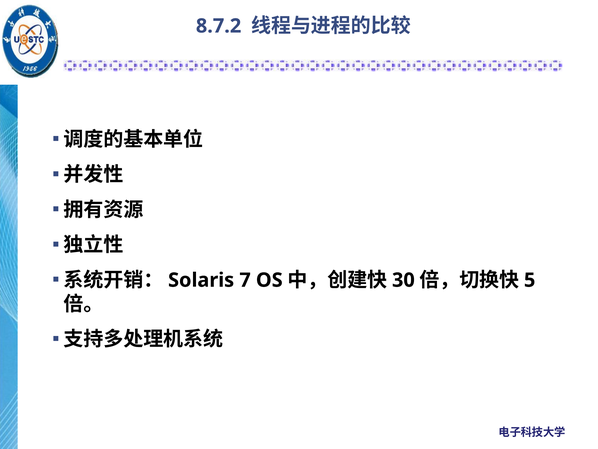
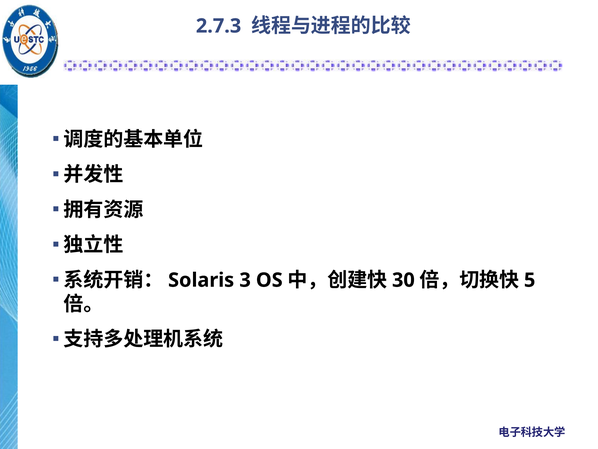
8.7.2: 8.7.2 -> 2.7.3
7: 7 -> 3
